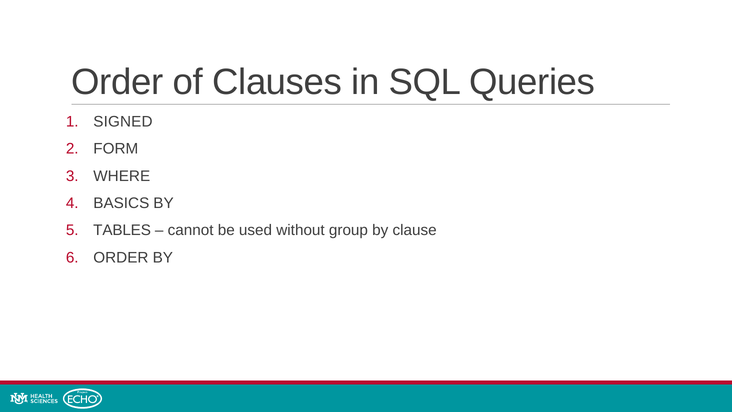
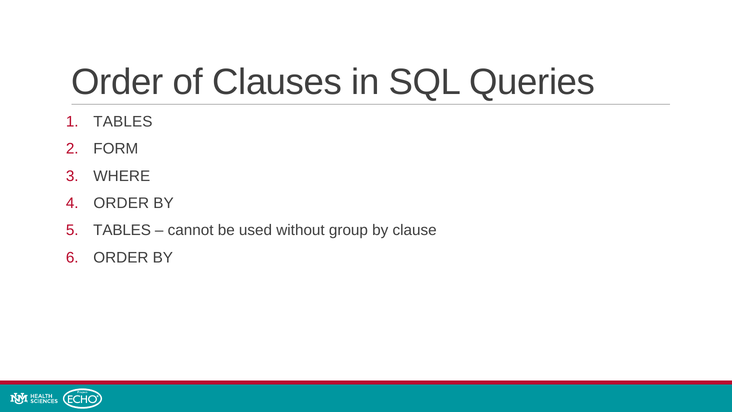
SIGNED at (123, 122): SIGNED -> TABLES
BASICS at (121, 203): BASICS -> ORDER
